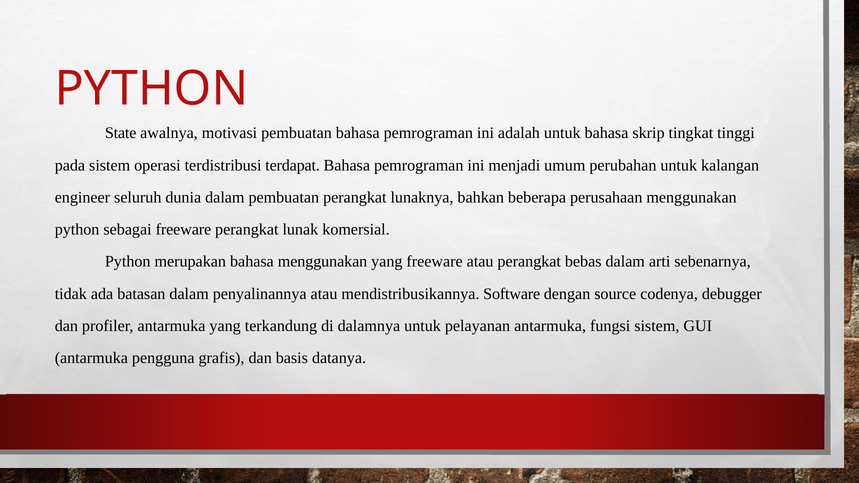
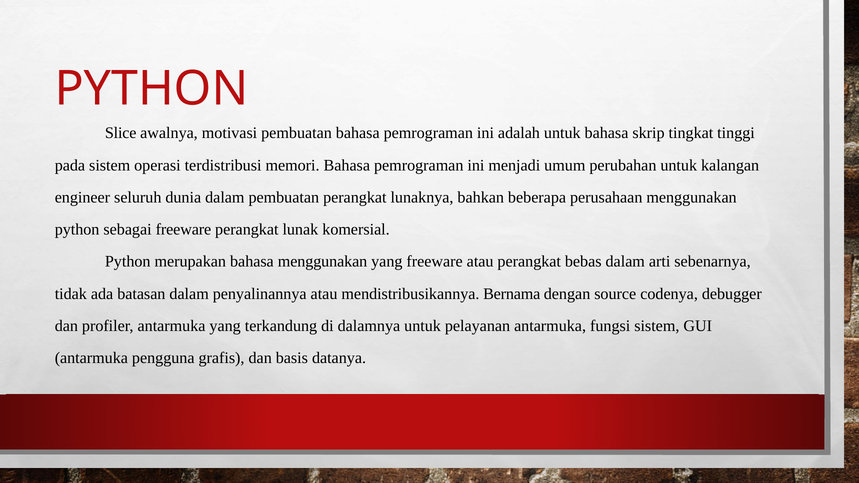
State: State -> Slice
terdapat: terdapat -> memori
Software: Software -> Bernama
